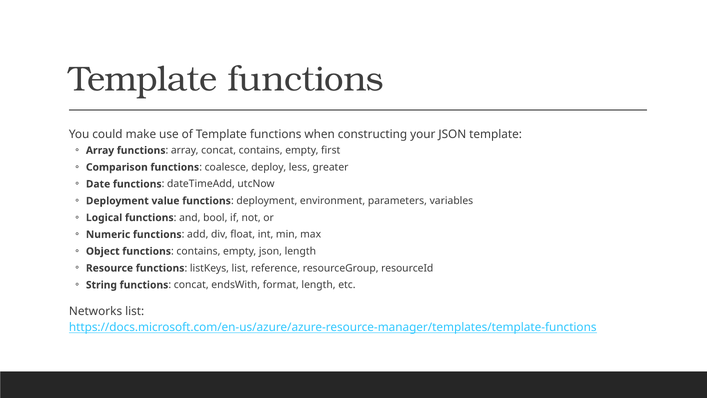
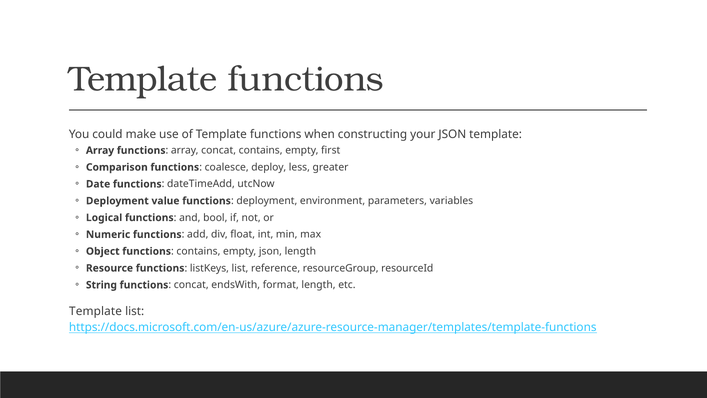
Networks at (96, 311): Networks -> Template
